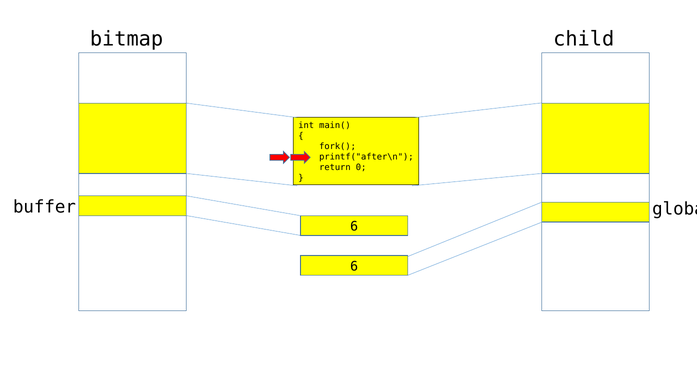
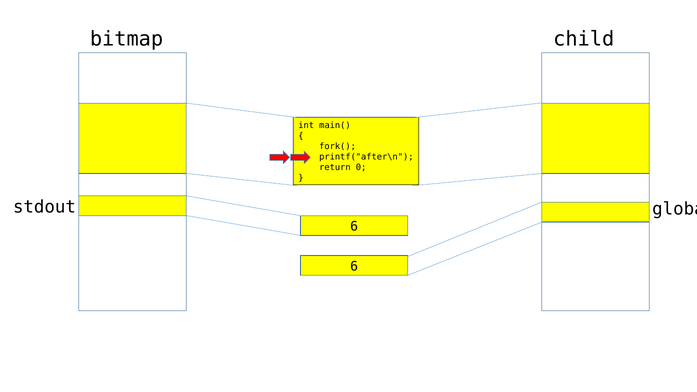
buffer: buffer -> stdout
